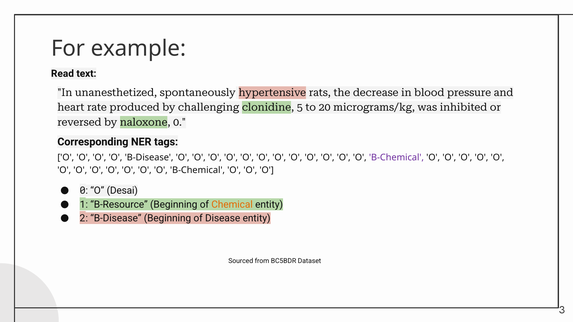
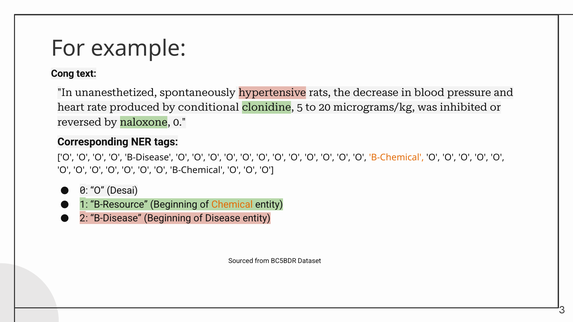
Read: Read -> Cong
challenging: challenging -> conditional
B-Chemical at (396, 158) colour: purple -> orange
